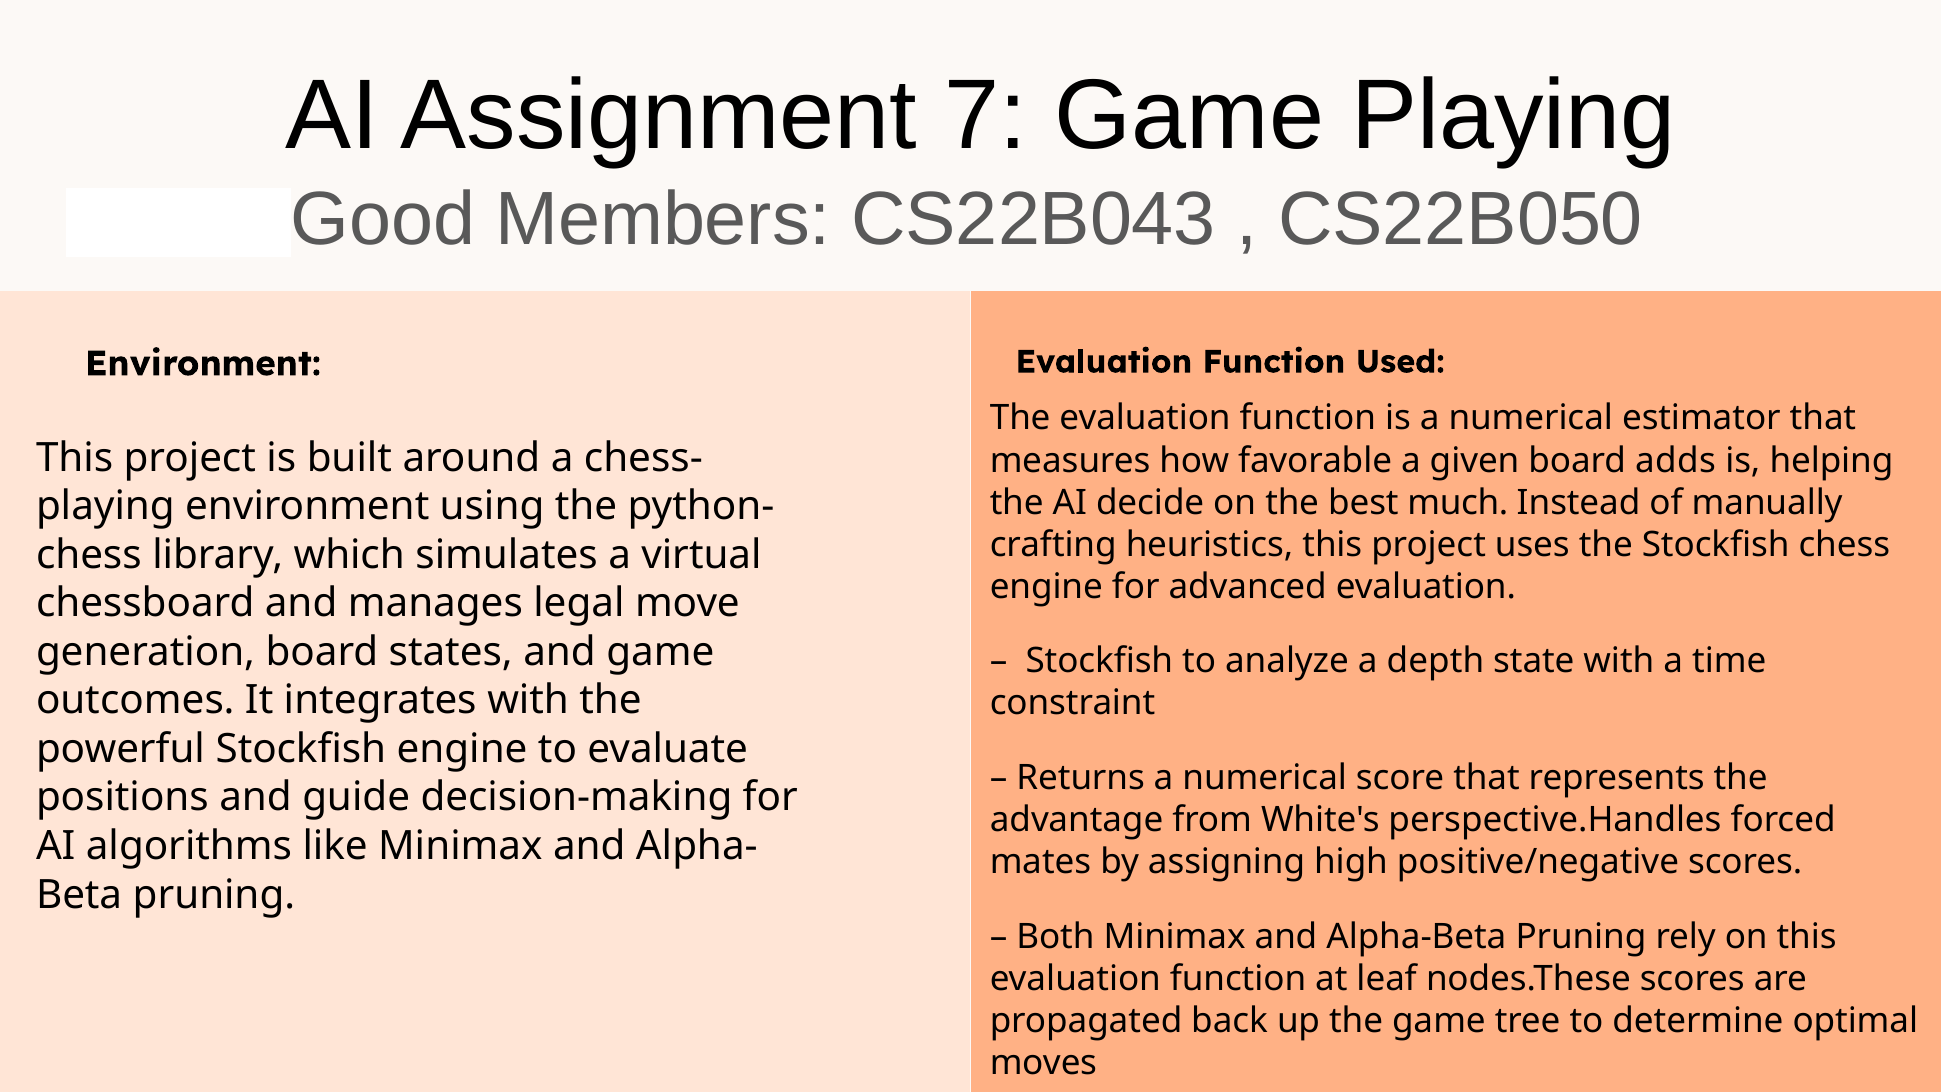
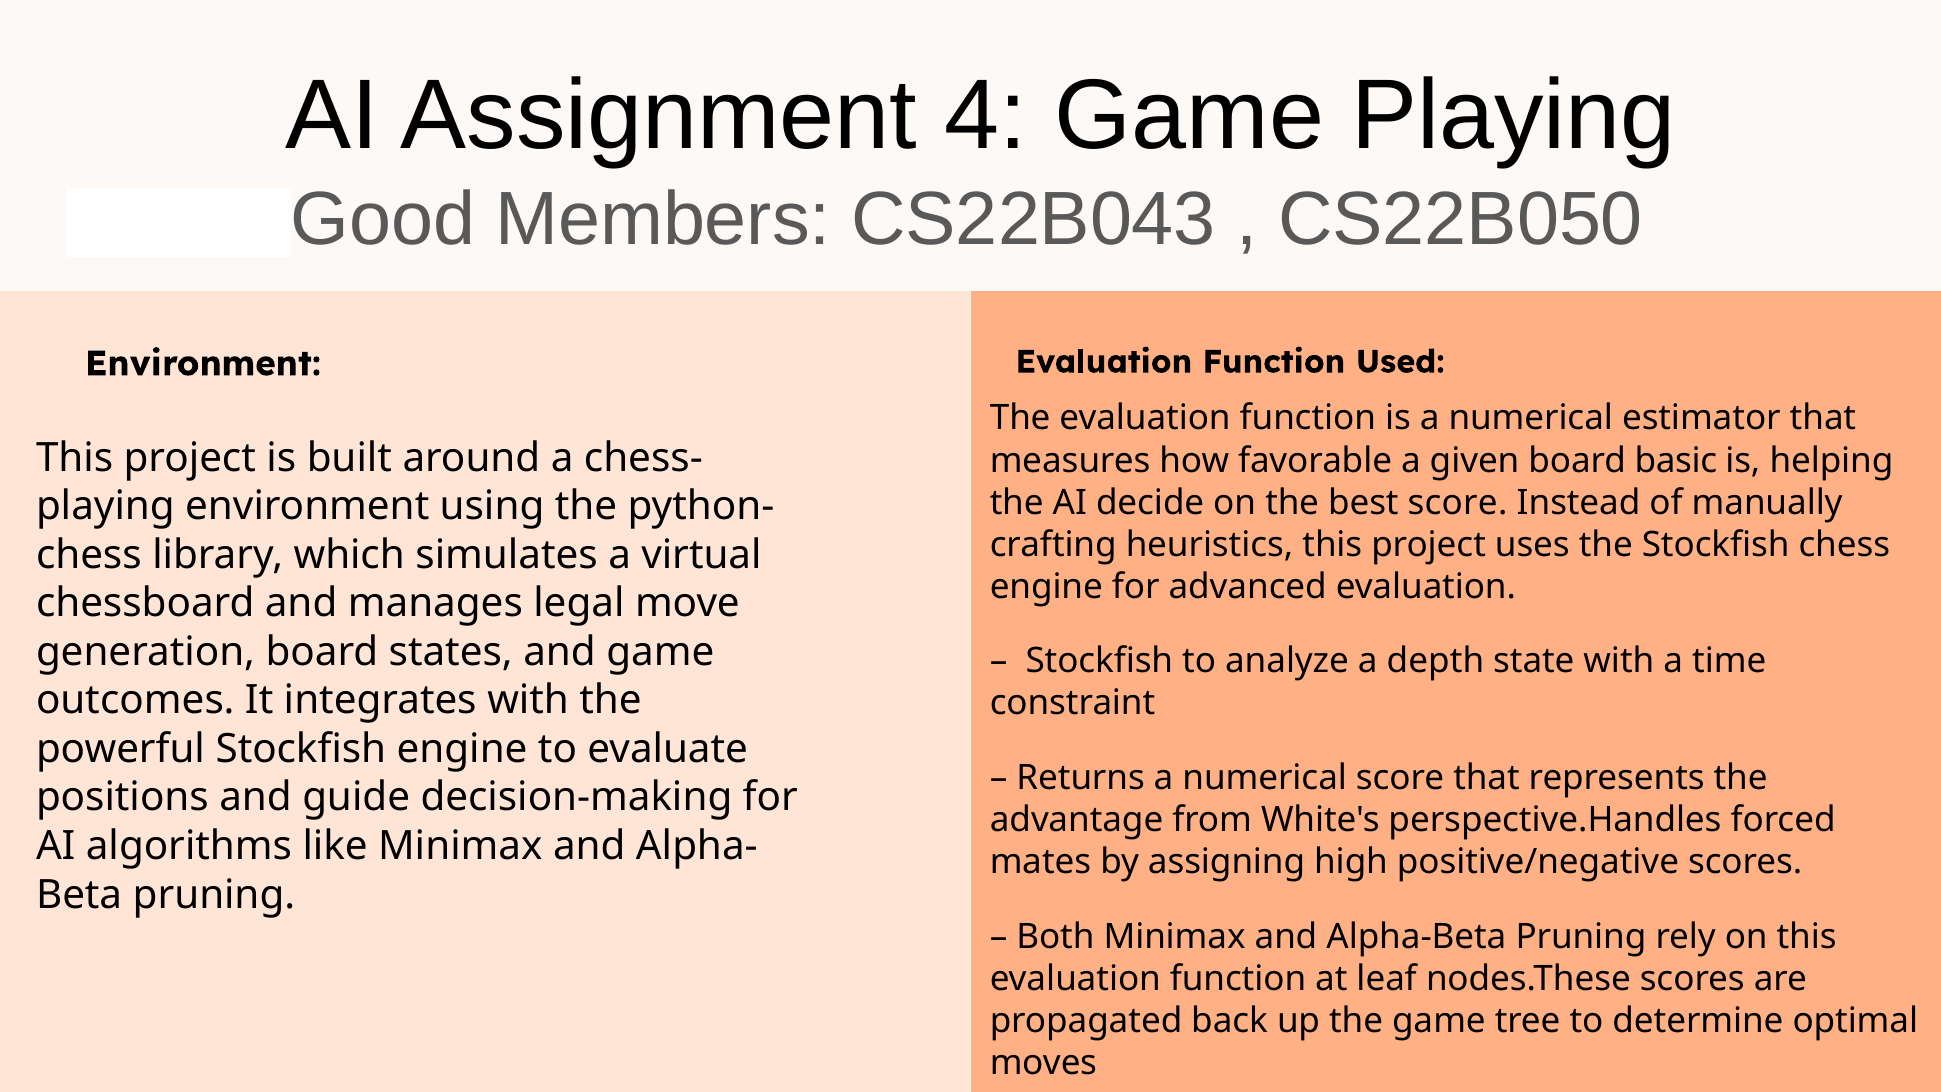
7: 7 -> 4
adds: adds -> basic
best much: much -> score
